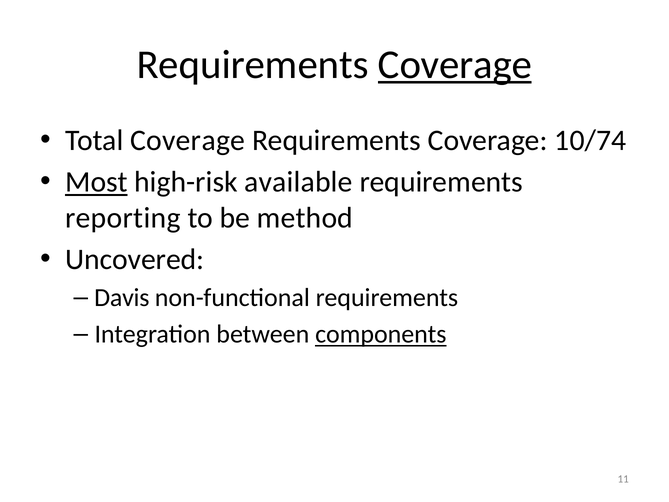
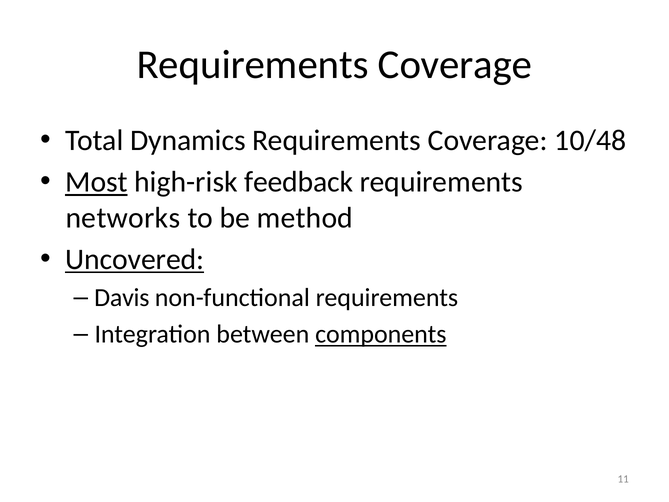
Coverage at (455, 65) underline: present -> none
Total Coverage: Coverage -> Dynamics
10/74: 10/74 -> 10/48
available: available -> feedback
reporting: reporting -> networks
Uncovered underline: none -> present
